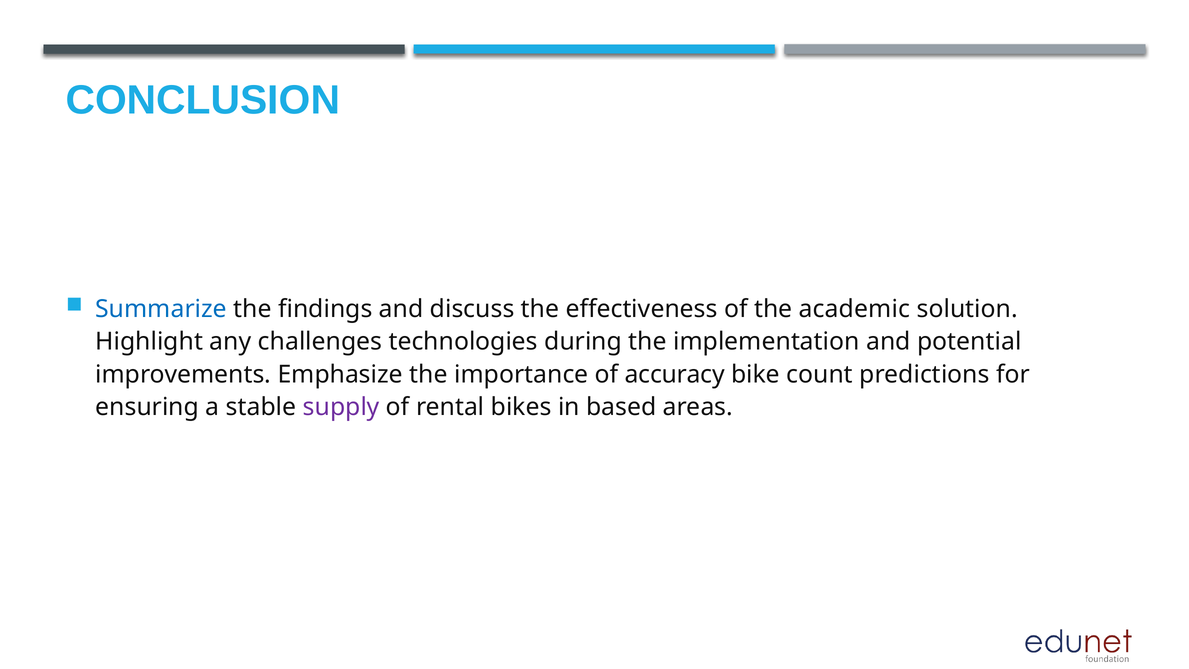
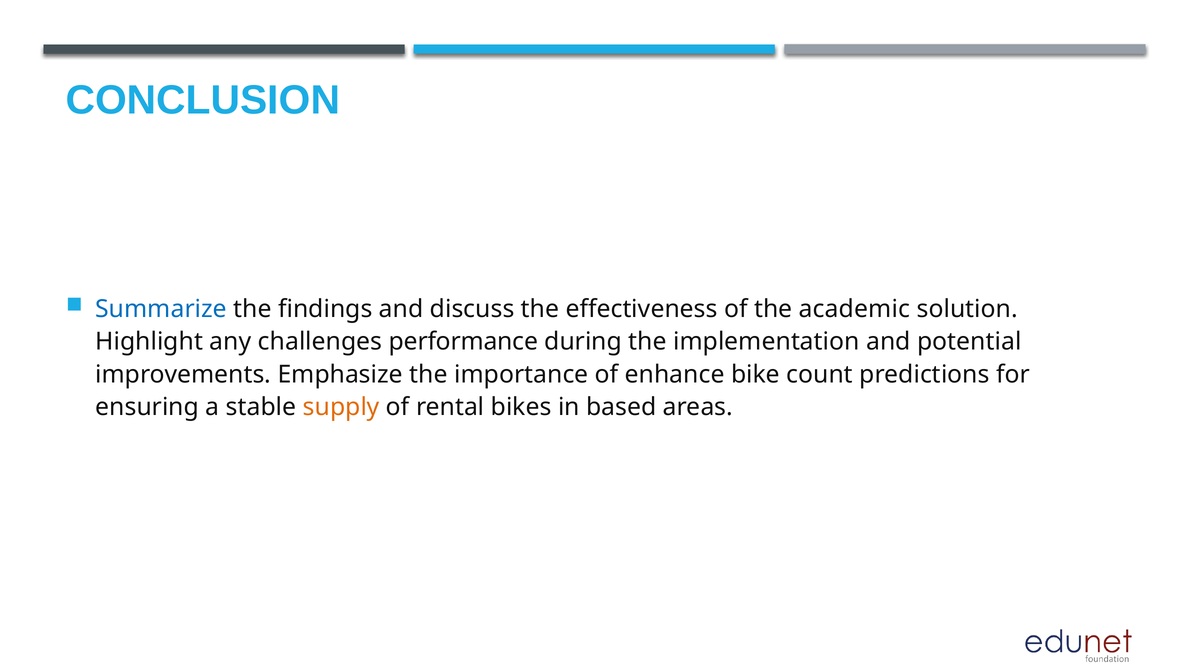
technologies: technologies -> performance
accuracy: accuracy -> enhance
supply colour: purple -> orange
